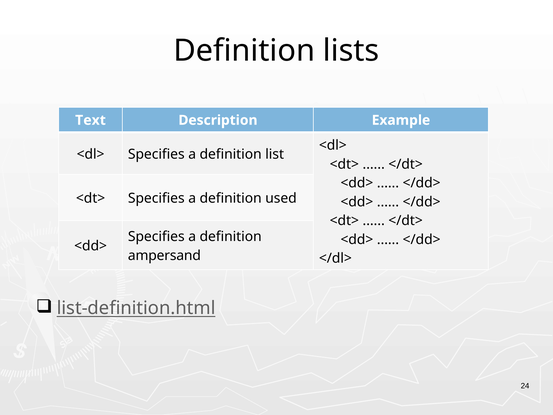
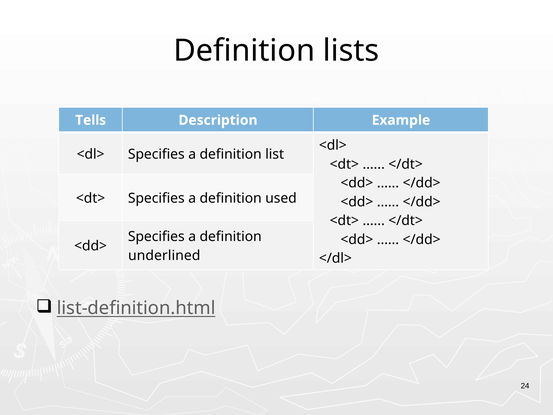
Text: Text -> Tells
ampersand: ampersand -> underlined
